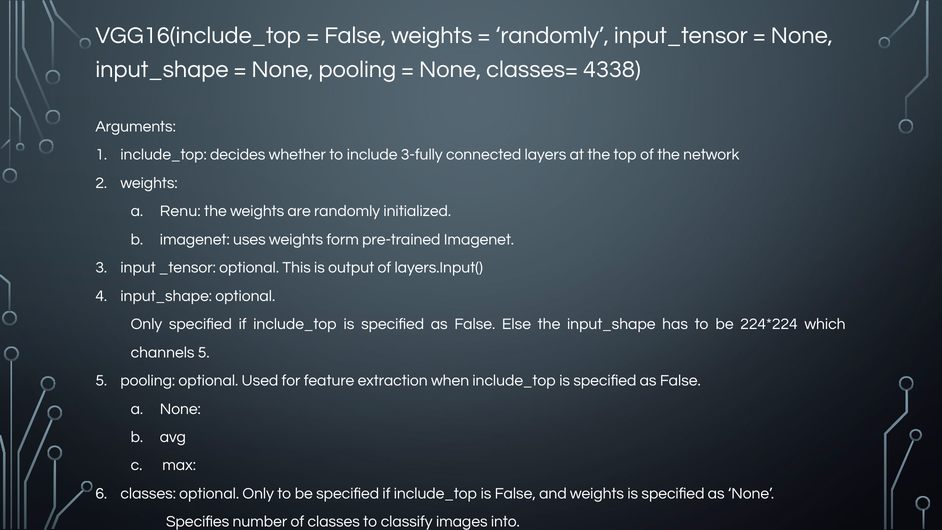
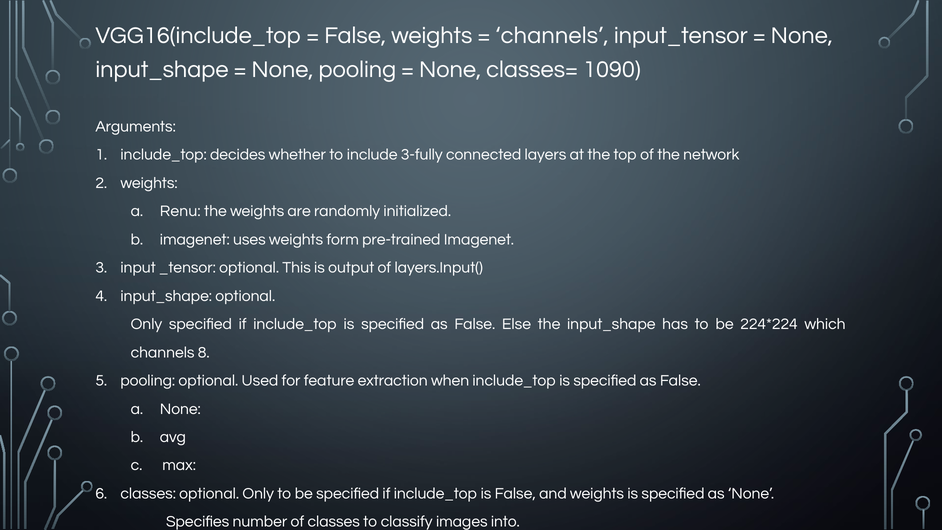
randomly at (552, 35): randomly -> channels
4338: 4338 -> 1090
channels 5: 5 -> 8
